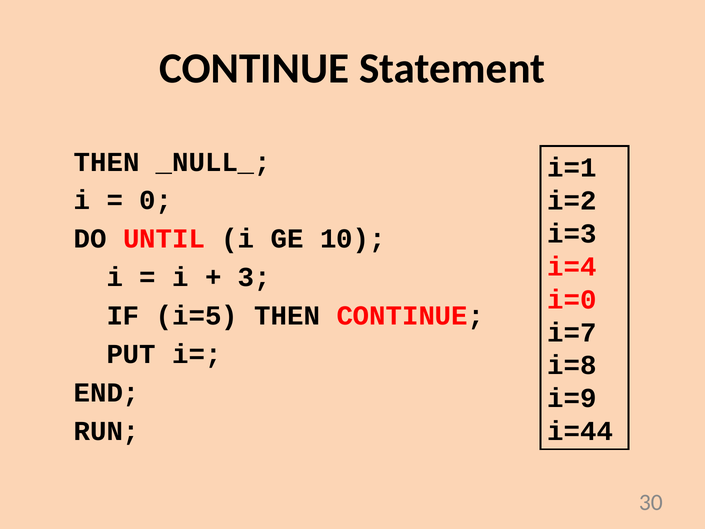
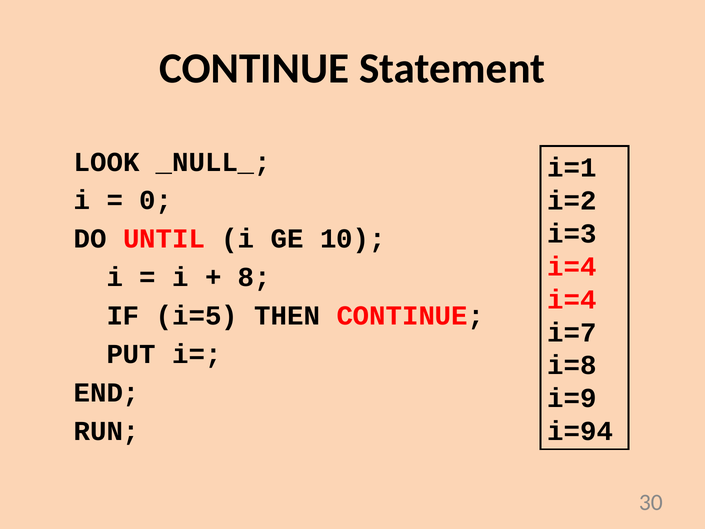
THEN at (107, 162): THEN -> LOOK
3: 3 -> 8
i=0 at (572, 299): i=0 -> i=4
i=44: i=44 -> i=94
